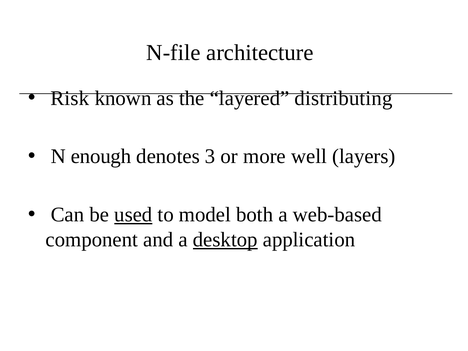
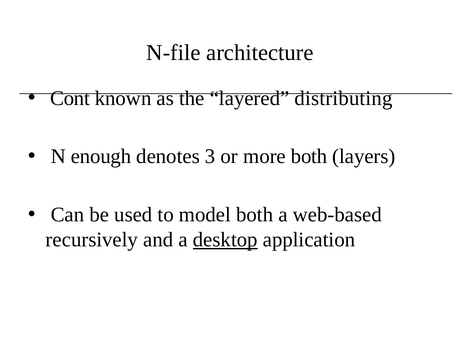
Risk: Risk -> Cont
more well: well -> both
used underline: present -> none
component: component -> recursively
